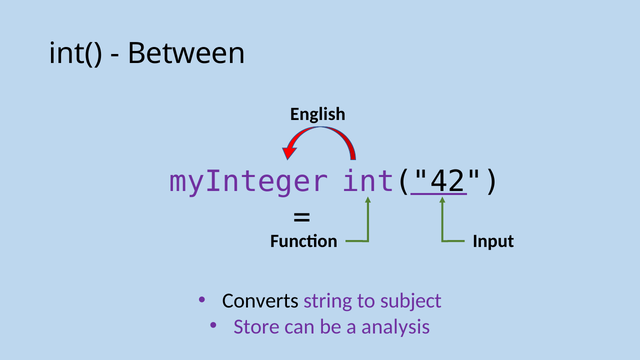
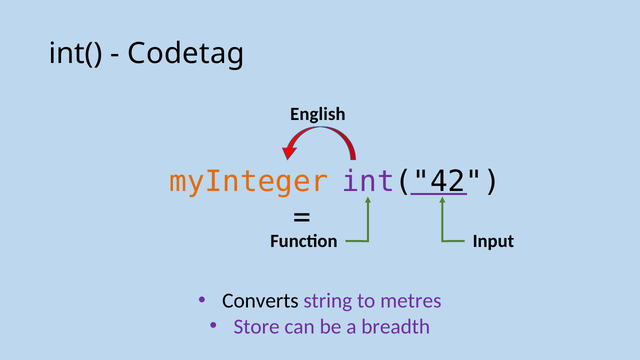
Between: Between -> Codetag
myInteger colour: purple -> orange
subject: subject -> metres
analysis: analysis -> breadth
